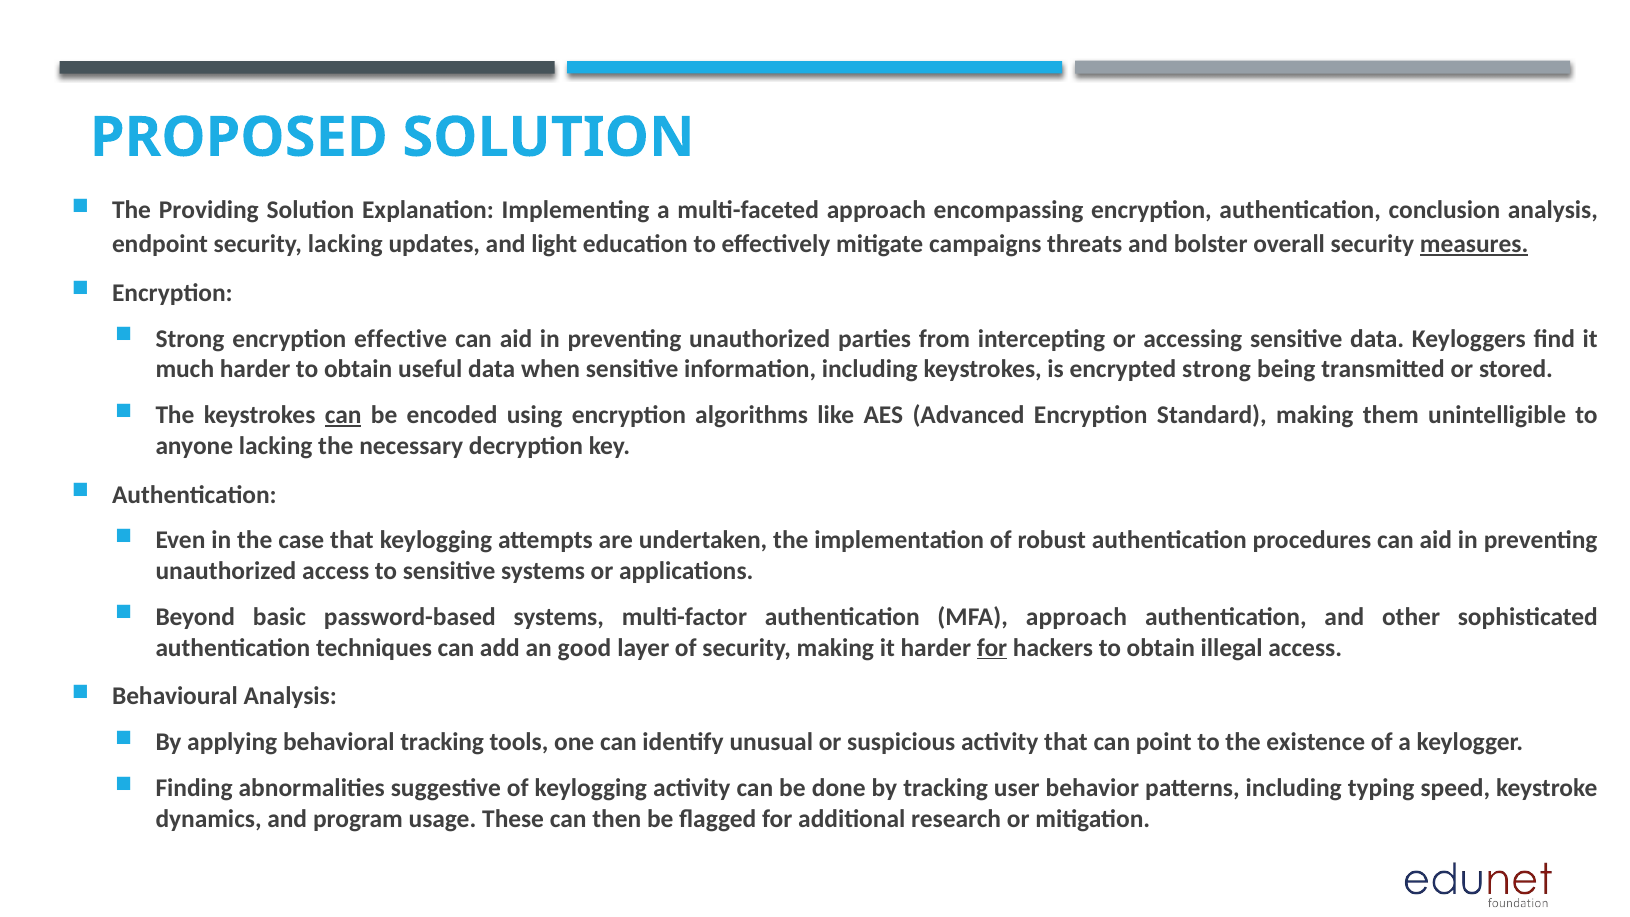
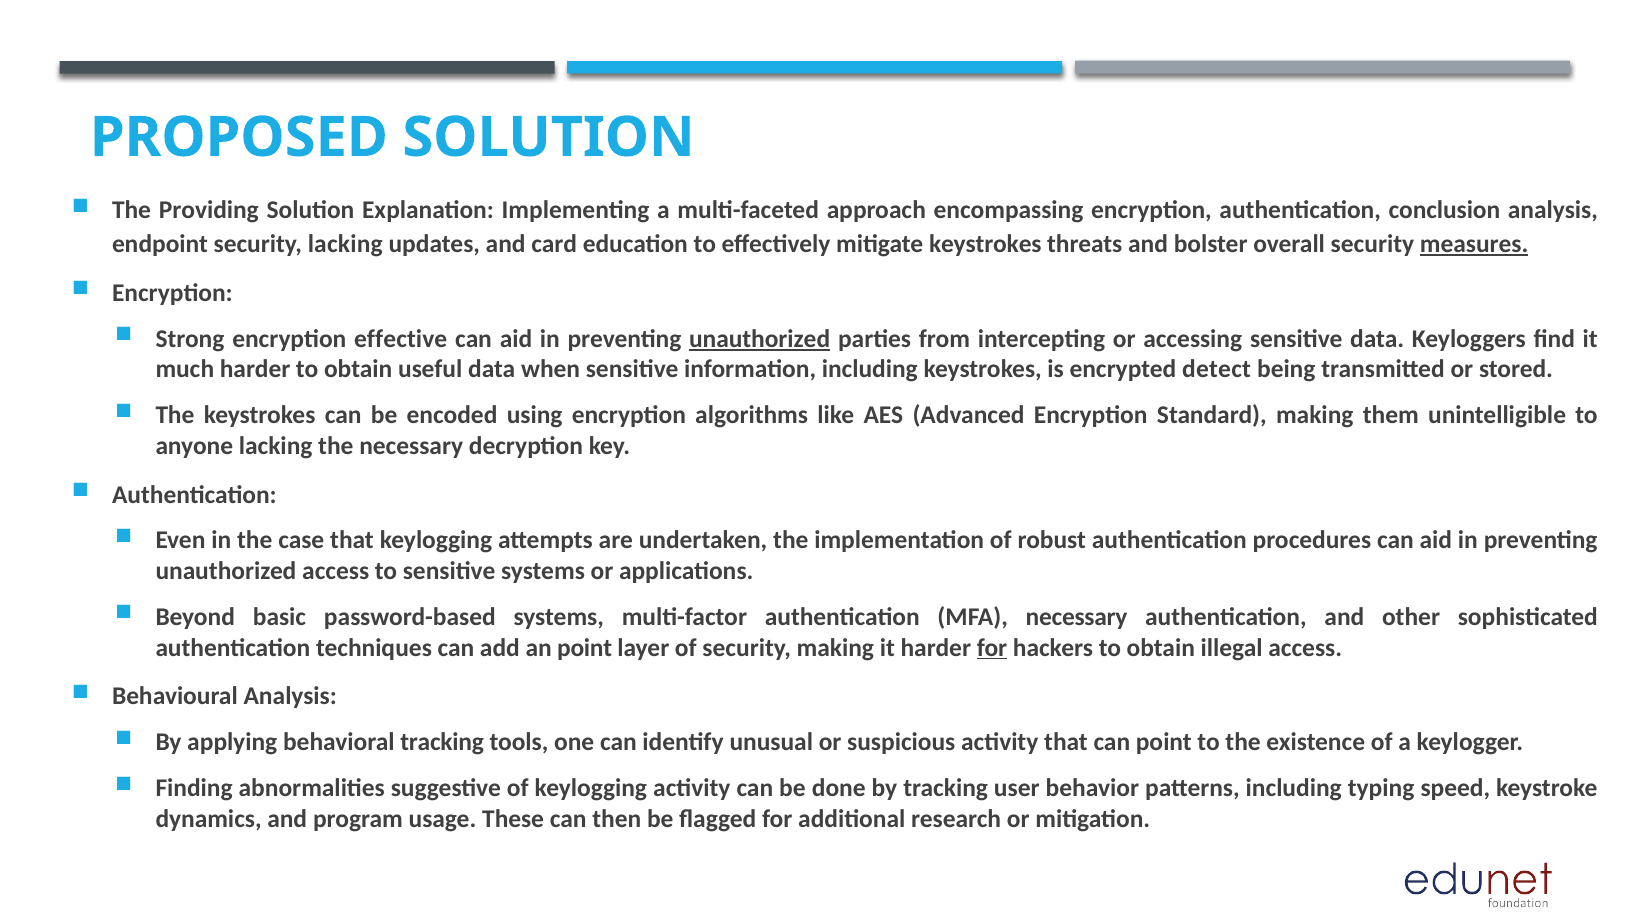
light: light -> card
mitigate campaigns: campaigns -> keystrokes
unauthorized at (760, 339) underline: none -> present
encrypted strong: strong -> detect
can at (343, 415) underline: present -> none
MFA approach: approach -> necessary
an good: good -> point
